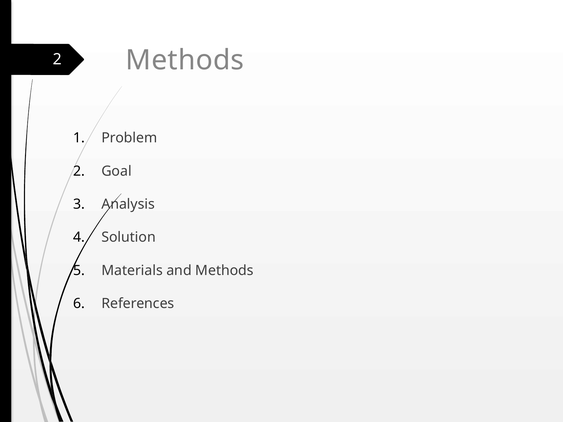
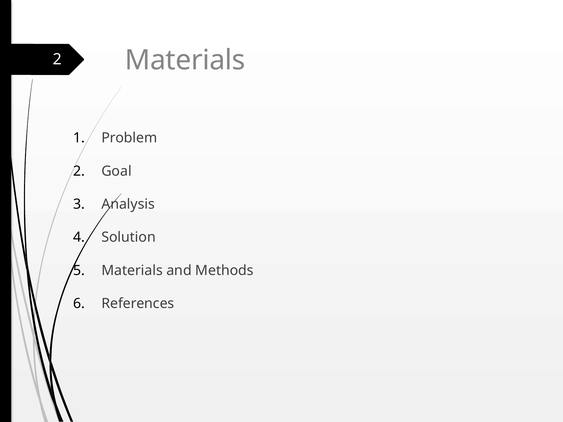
Methods at (185, 60): Methods -> Materials
